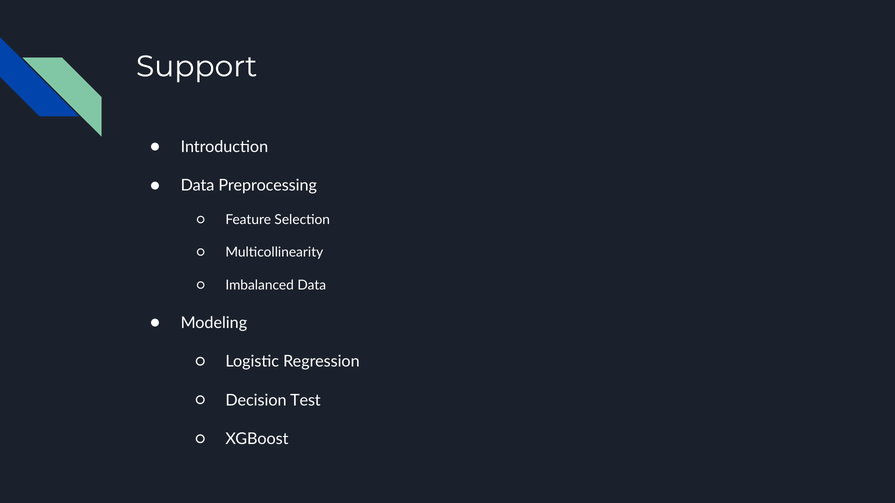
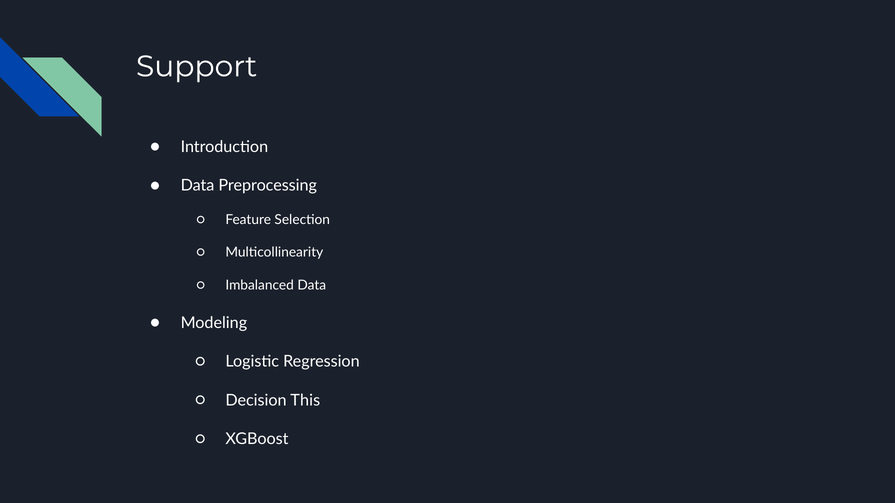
Test: Test -> This
